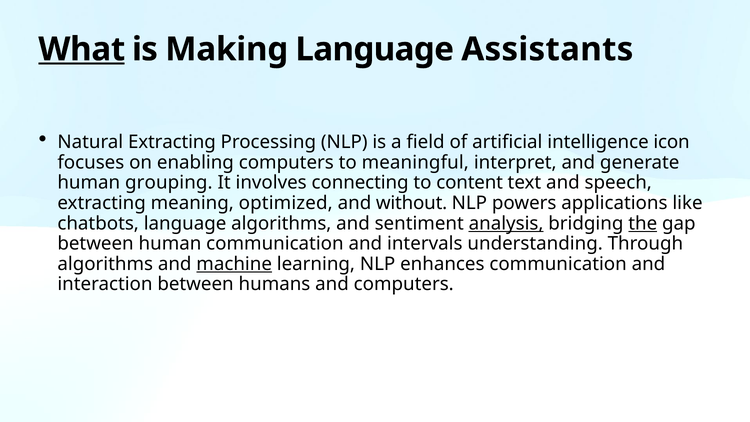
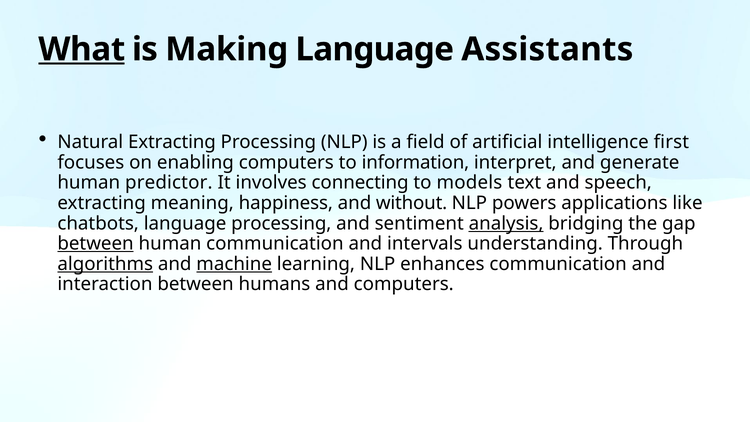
icon: icon -> first
meaningful: meaningful -> information
grouping: grouping -> predictor
content: content -> models
optimized: optimized -> happiness
language algorithms: algorithms -> processing
the underline: present -> none
between at (96, 244) underline: none -> present
algorithms at (105, 264) underline: none -> present
